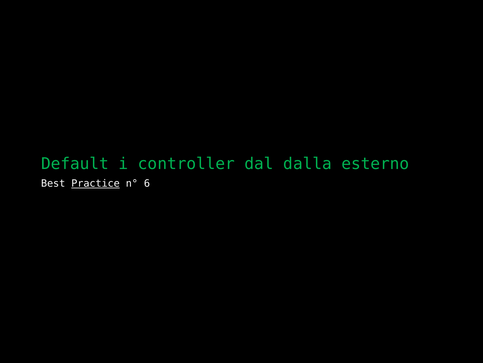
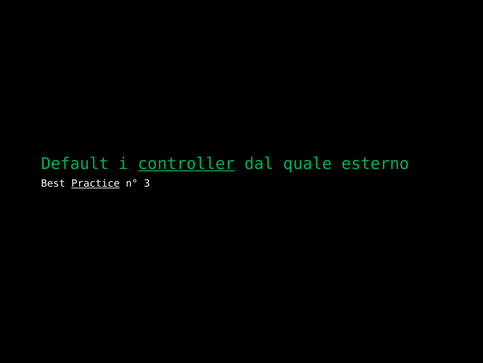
controller underline: none -> present
dalla: dalla -> quale
6: 6 -> 3
